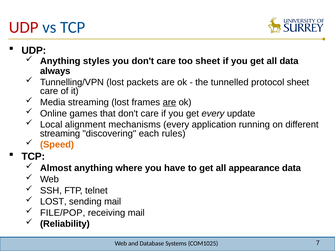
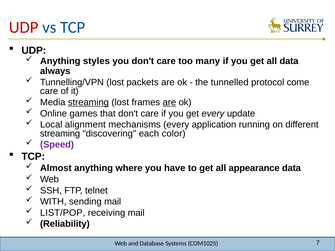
too sheet: sheet -> many
protocol sheet: sheet -> come
streaming at (88, 102) underline: none -> present
rules: rules -> color
Speed colour: orange -> purple
LOST at (53, 202): LOST -> WITH
FILE/POP: FILE/POP -> LIST/POP
